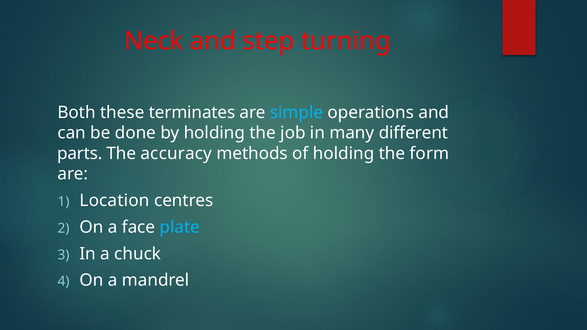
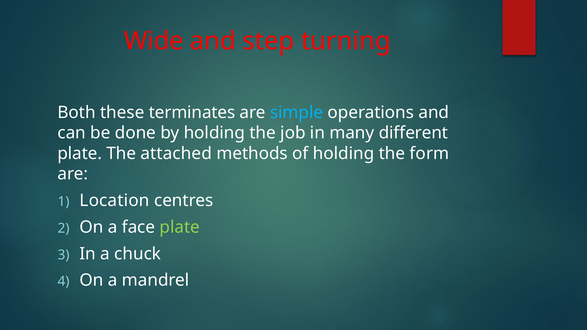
Neck: Neck -> Wide
parts at (80, 153): parts -> plate
accuracy: accuracy -> attached
plate at (180, 227) colour: light blue -> light green
